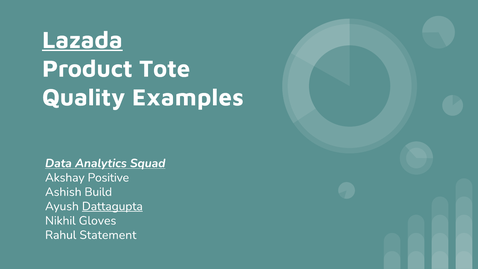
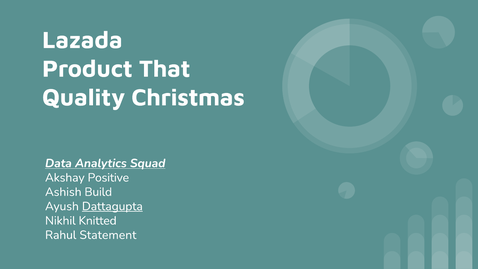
Lazada underline: present -> none
Tote: Tote -> That
Examples: Examples -> Christmas
Gloves: Gloves -> Knitted
